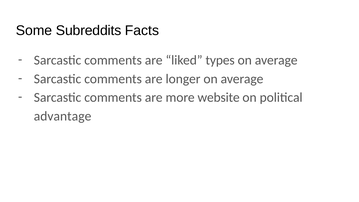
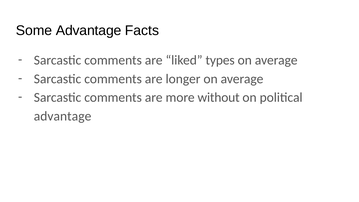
Some Subreddits: Subreddits -> Advantage
website: website -> without
